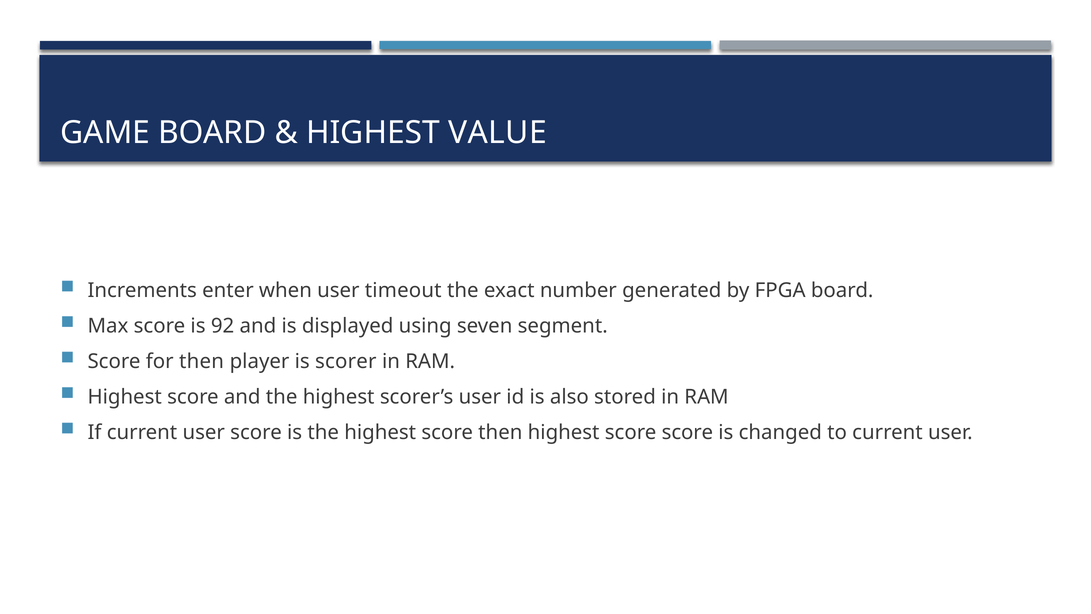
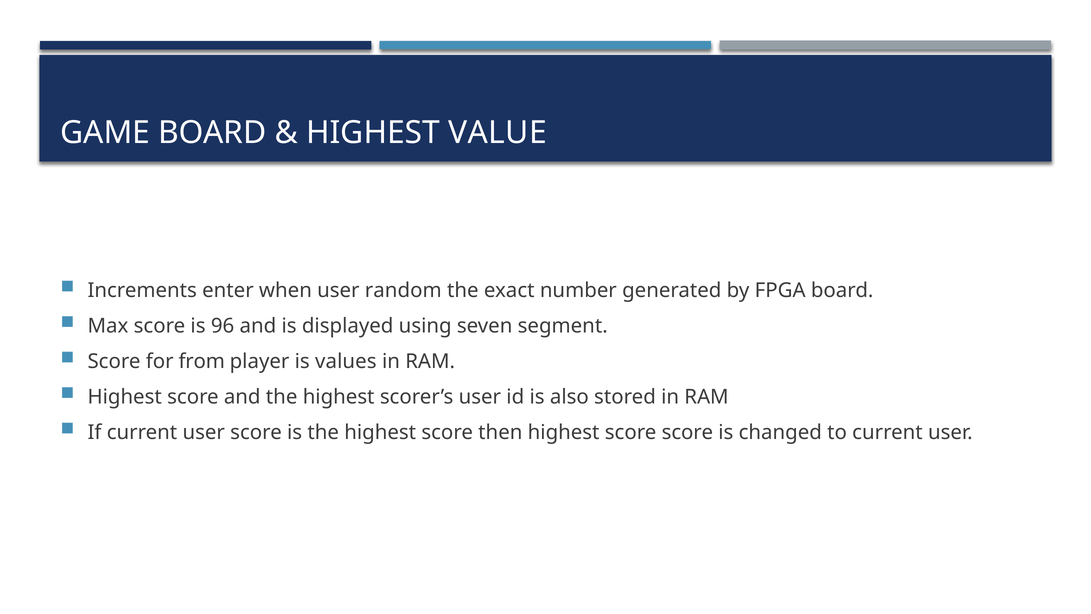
timeout: timeout -> random
92: 92 -> 96
for then: then -> from
scorer: scorer -> values
